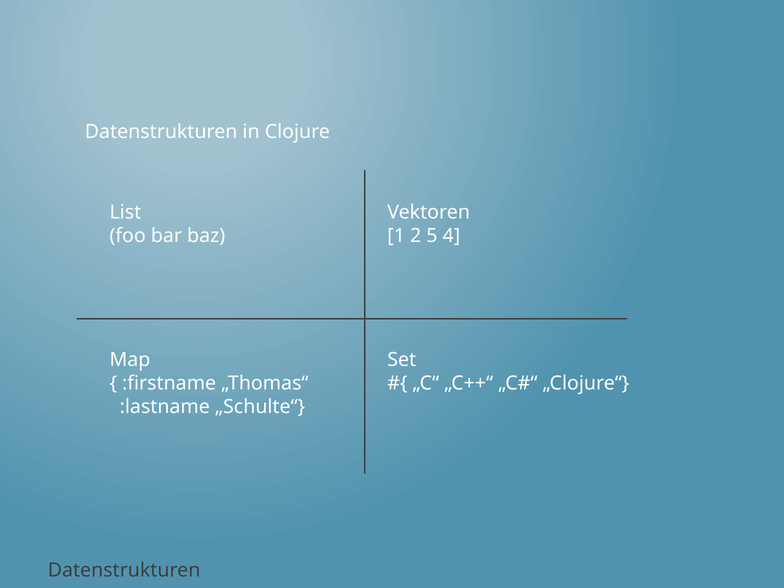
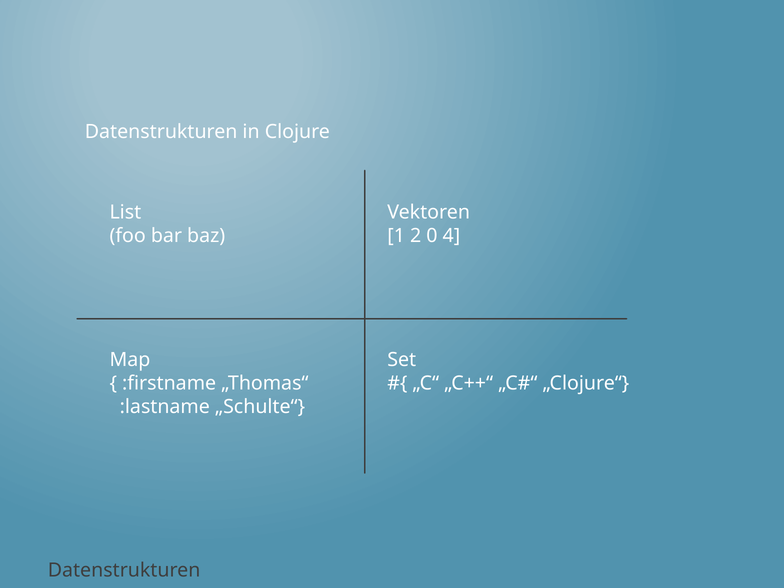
5: 5 -> 0
